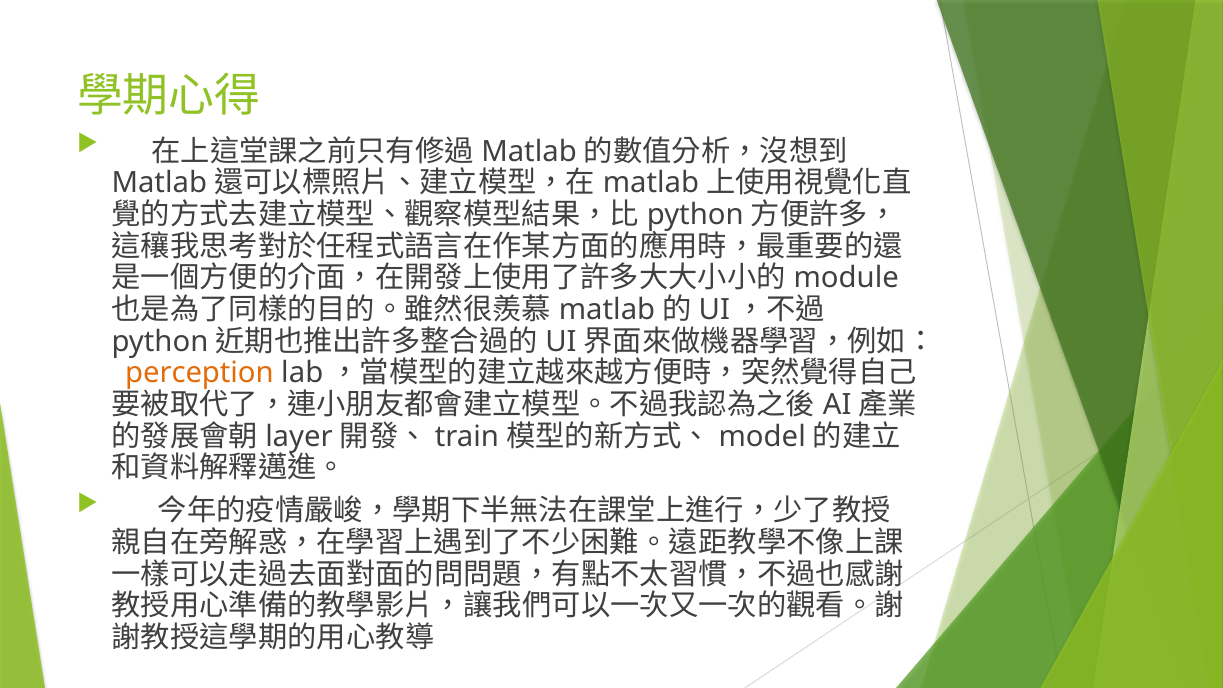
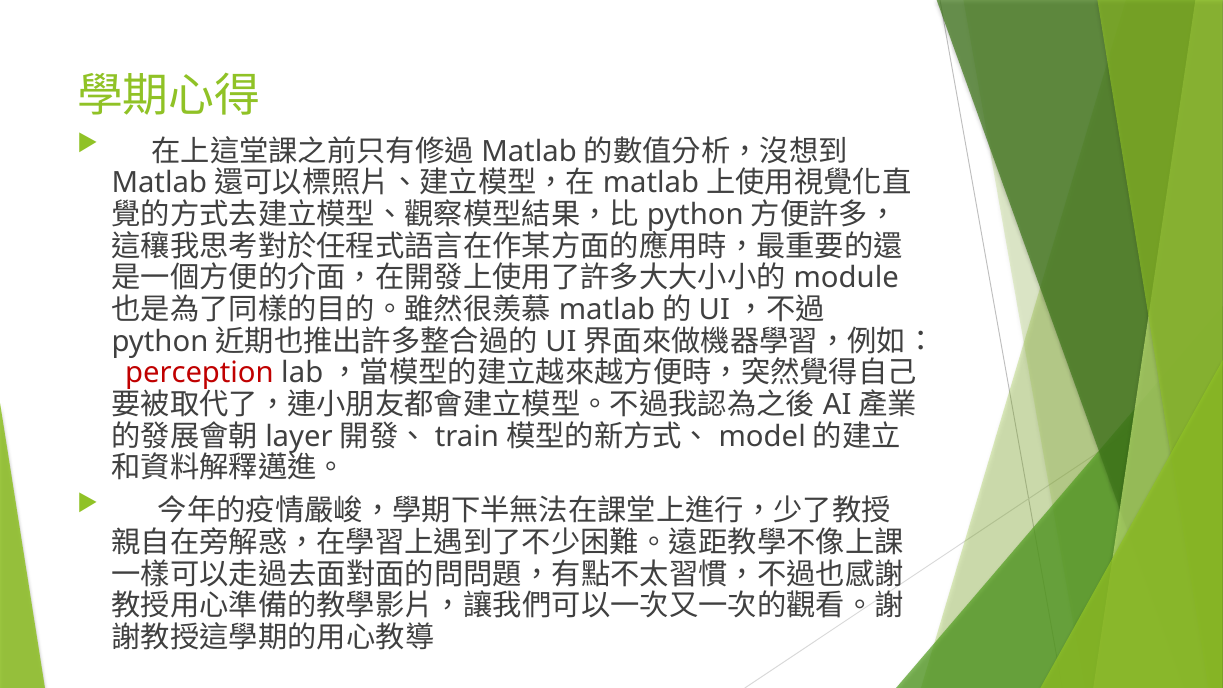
perception colour: orange -> red
